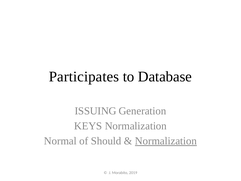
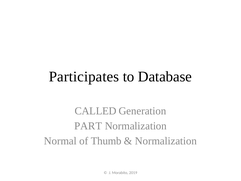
ISSUING: ISSUING -> CALLED
KEYS: KEYS -> PART
Should: Should -> Thumb
Normalization at (166, 141) underline: present -> none
